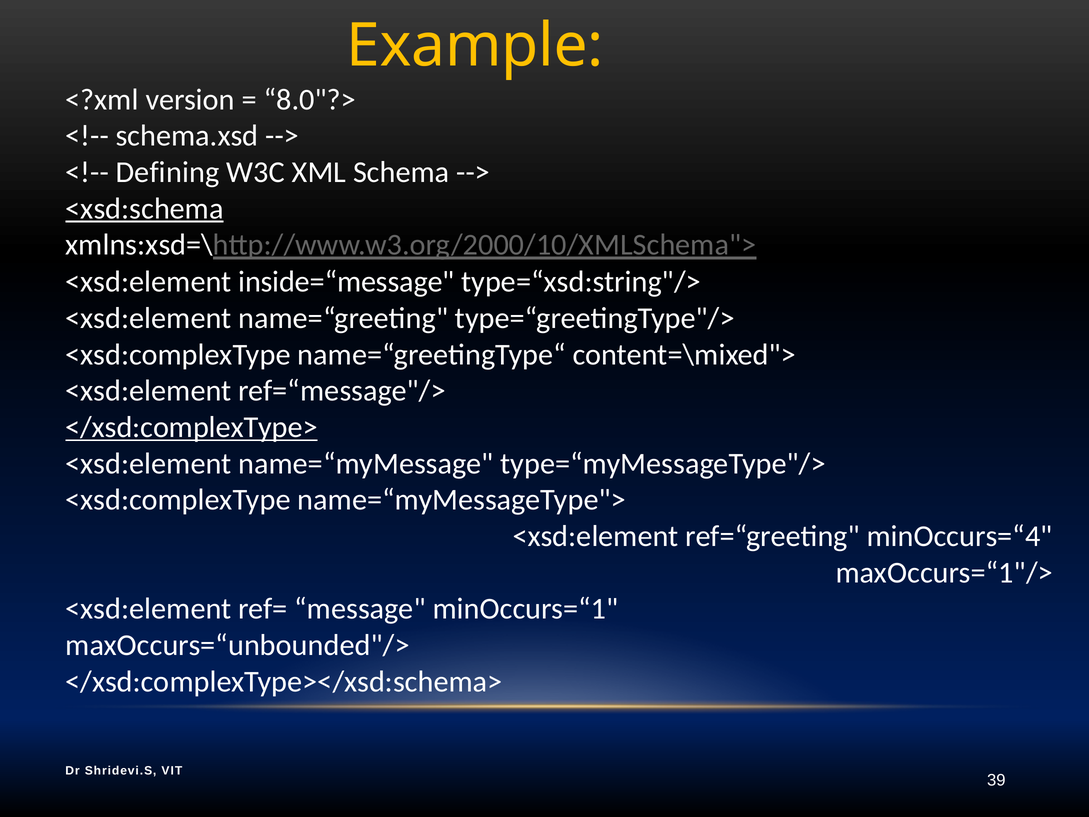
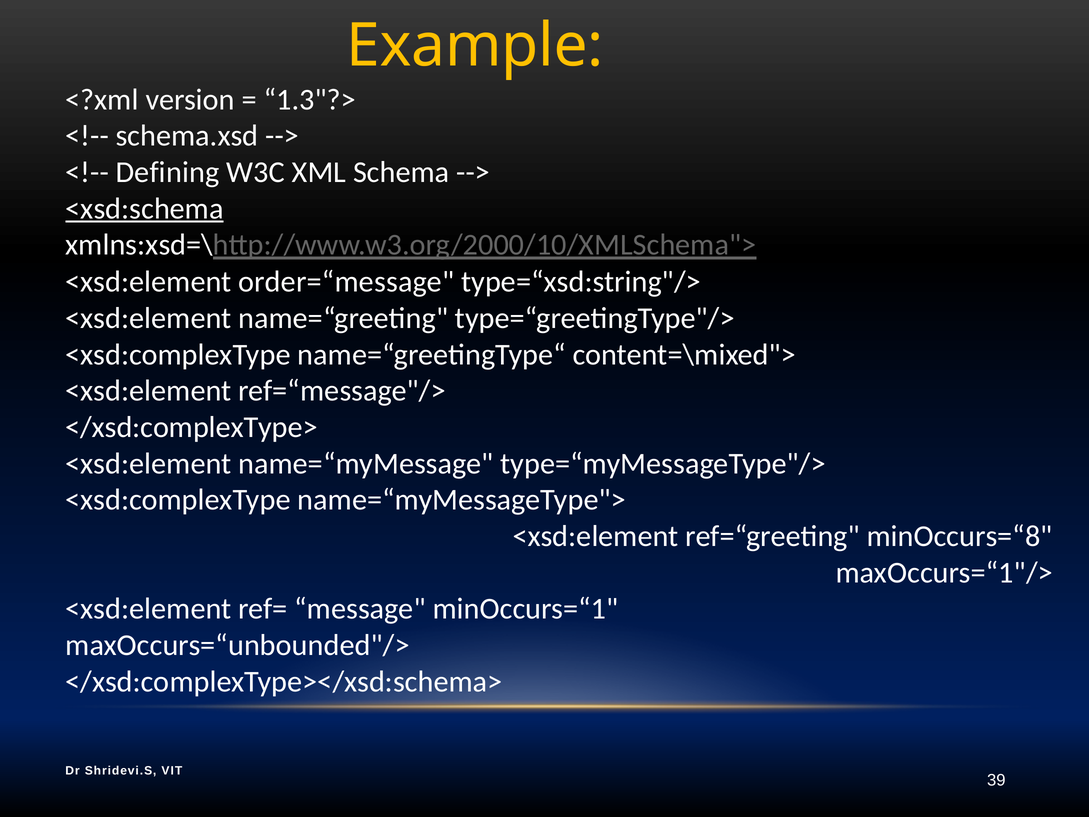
8.0"?>: 8.0"?> -> 1.3"?>
inside=“message: inside=“message -> order=“message
</xsd:complexType> underline: present -> none
minOccurs=“4: minOccurs=“4 -> minOccurs=“8
